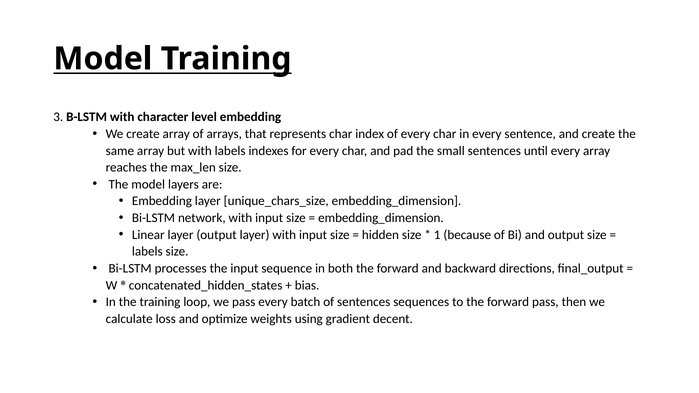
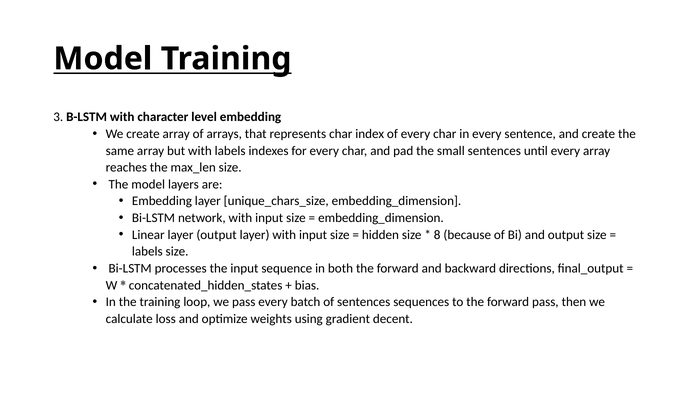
1: 1 -> 8
